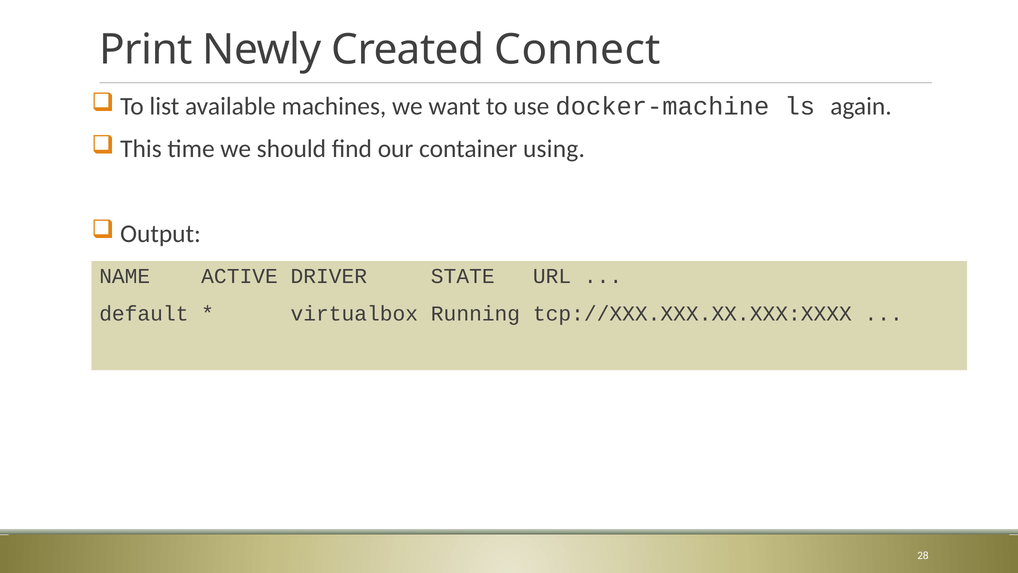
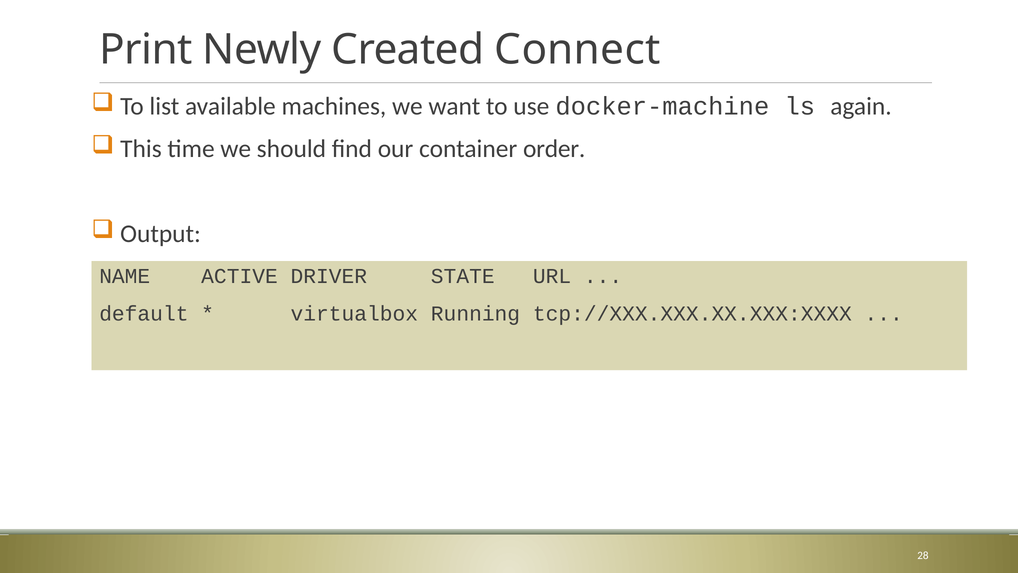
using: using -> order
